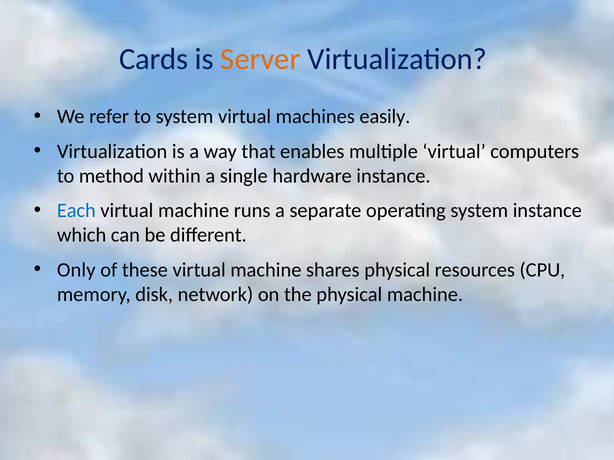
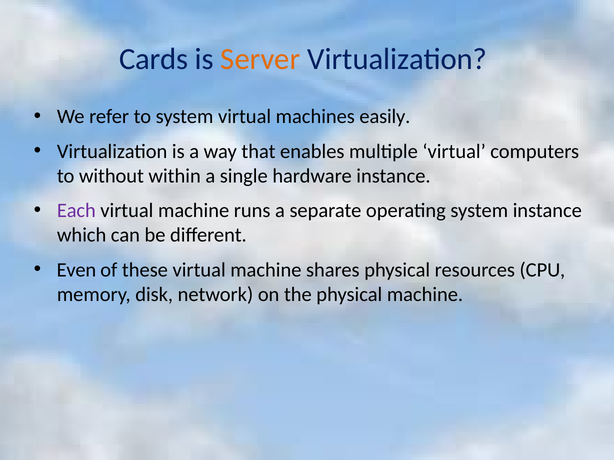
method: method -> without
Each colour: blue -> purple
Only: Only -> Even
